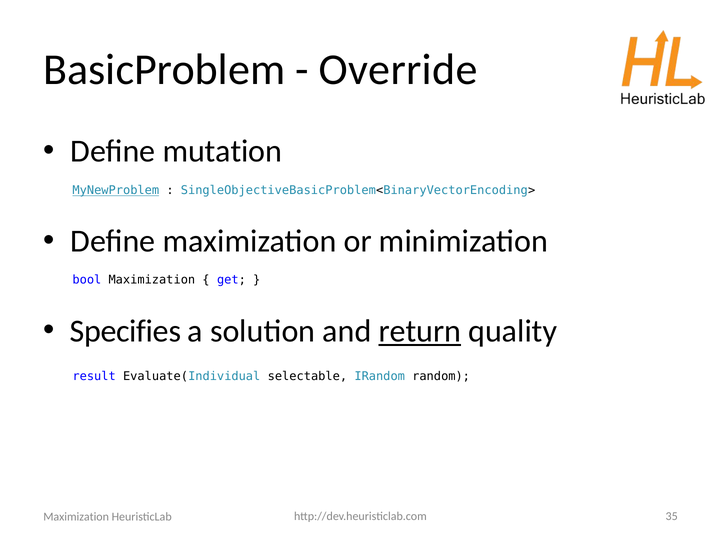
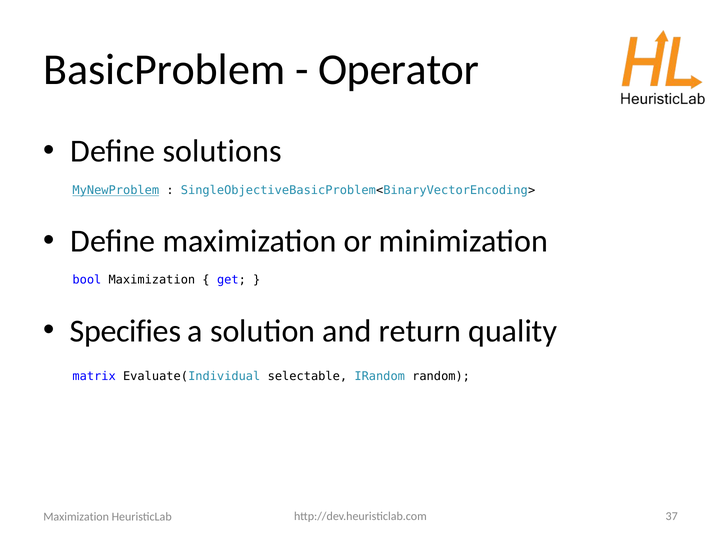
Override: Override -> Operator
mutation: mutation -> solutions
return underline: present -> none
result: result -> matrix
35: 35 -> 37
